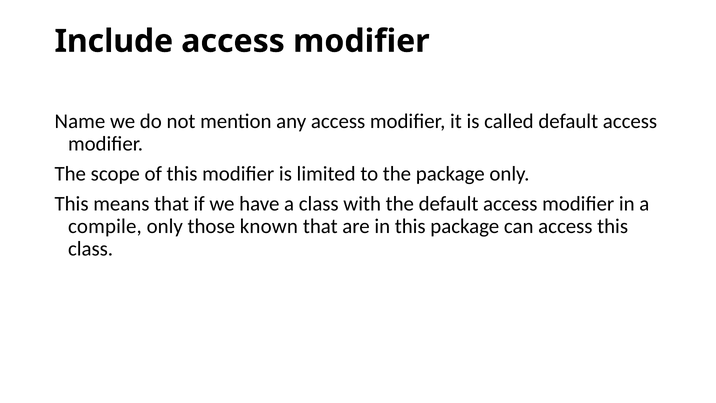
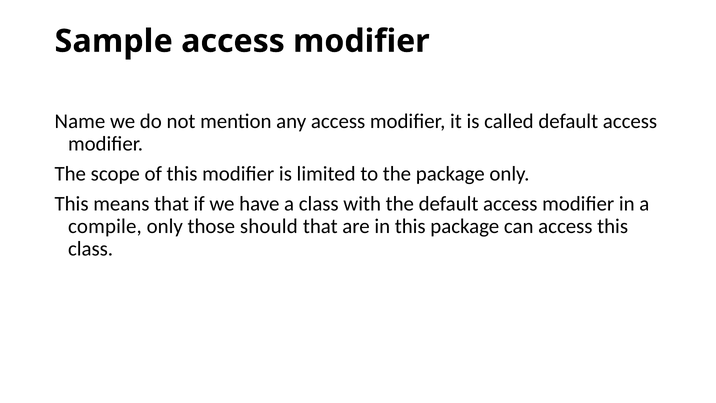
Include: Include -> Sample
known: known -> should
